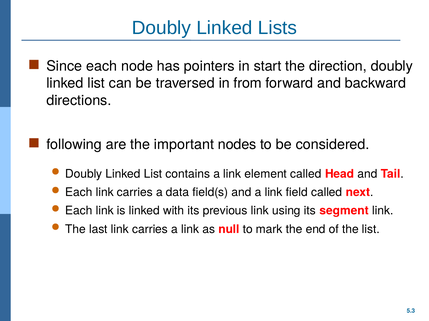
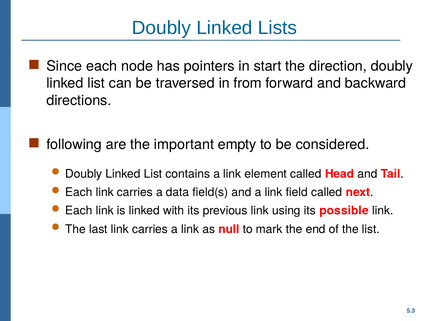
nodes: nodes -> empty
segment: segment -> possible
